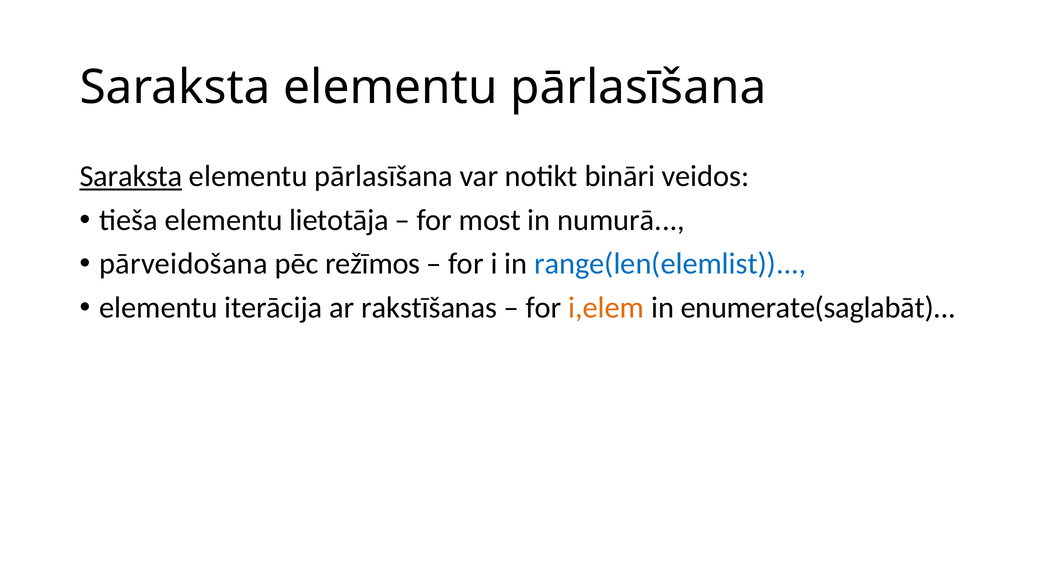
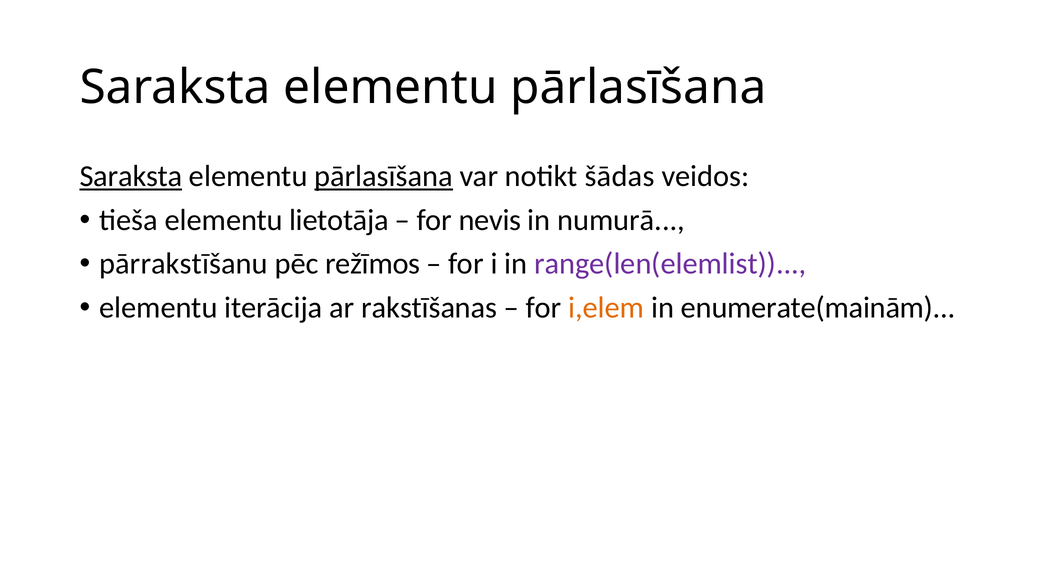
pārlasīšana at (384, 177) underline: none -> present
bināri: bināri -> šādas
most: most -> nevis
pārveidošana: pārveidošana -> pārrakstīšanu
range(len(elemlist colour: blue -> purple
enumerate(saglabāt: enumerate(saglabāt -> enumerate(mainām
